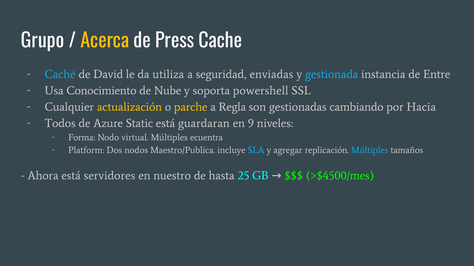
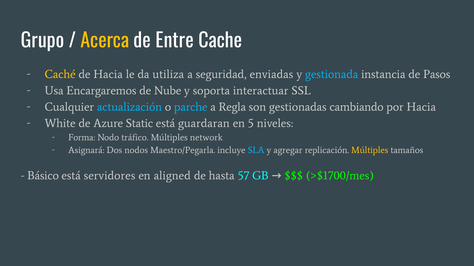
Press: Press -> Entre
Caché colour: light blue -> yellow
de David: David -> Hacia
Entre: Entre -> Pasos
Conocimiento: Conocimiento -> Encargaremos
powershell: powershell -> interactuar
actualización colour: yellow -> light blue
parche colour: yellow -> light blue
Todos: Todos -> White
9: 9 -> 5
virtual: virtual -> tráfico
ecuentra: ecuentra -> network
Platform: Platform -> Asignará
Maestro/Publica: Maestro/Publica -> Maestro/Pegarla
Múltiples at (370, 150) colour: light blue -> yellow
Ahora: Ahora -> Básico
nuestro: nuestro -> aligned
25: 25 -> 57
>$4500/mes: >$4500/mes -> >$1700/mes
